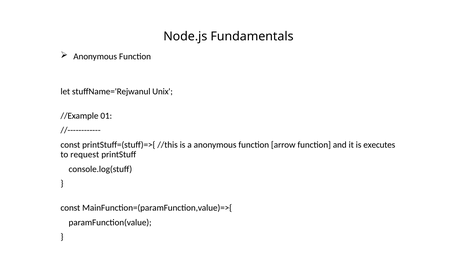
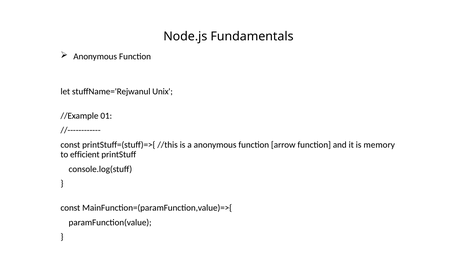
executes: executes -> memory
request: request -> efficient
